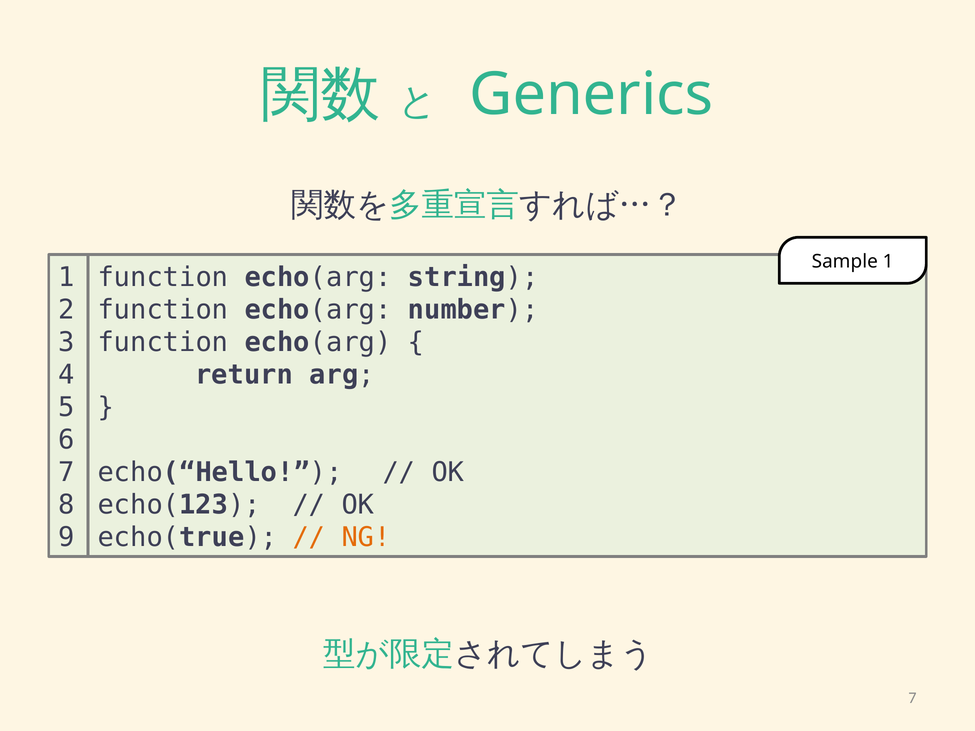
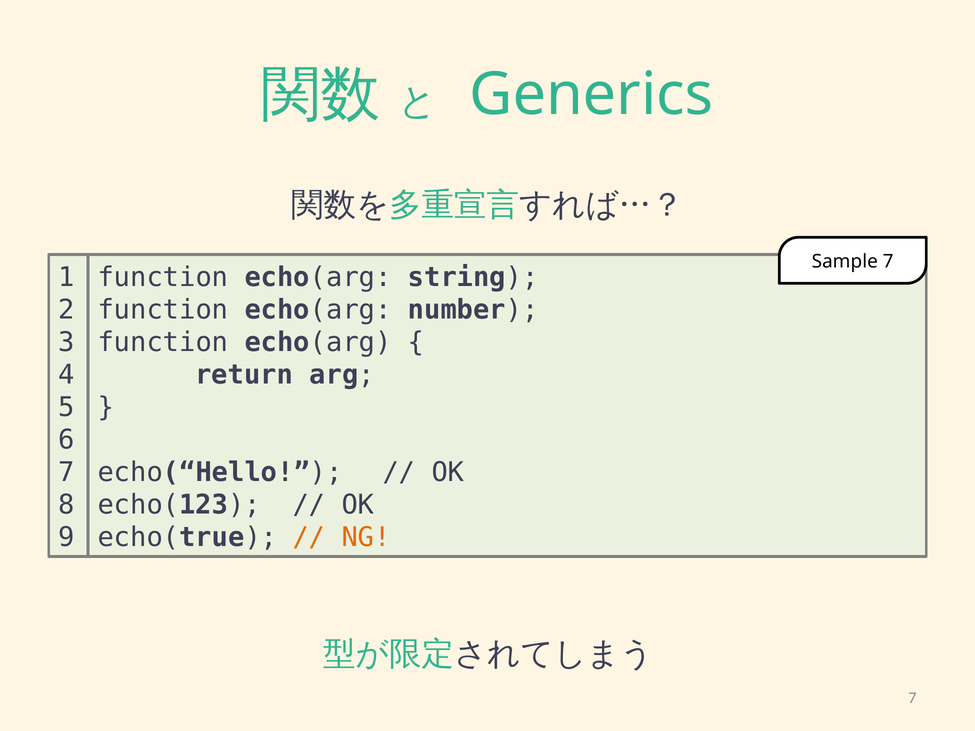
Sample 1: 1 -> 7
